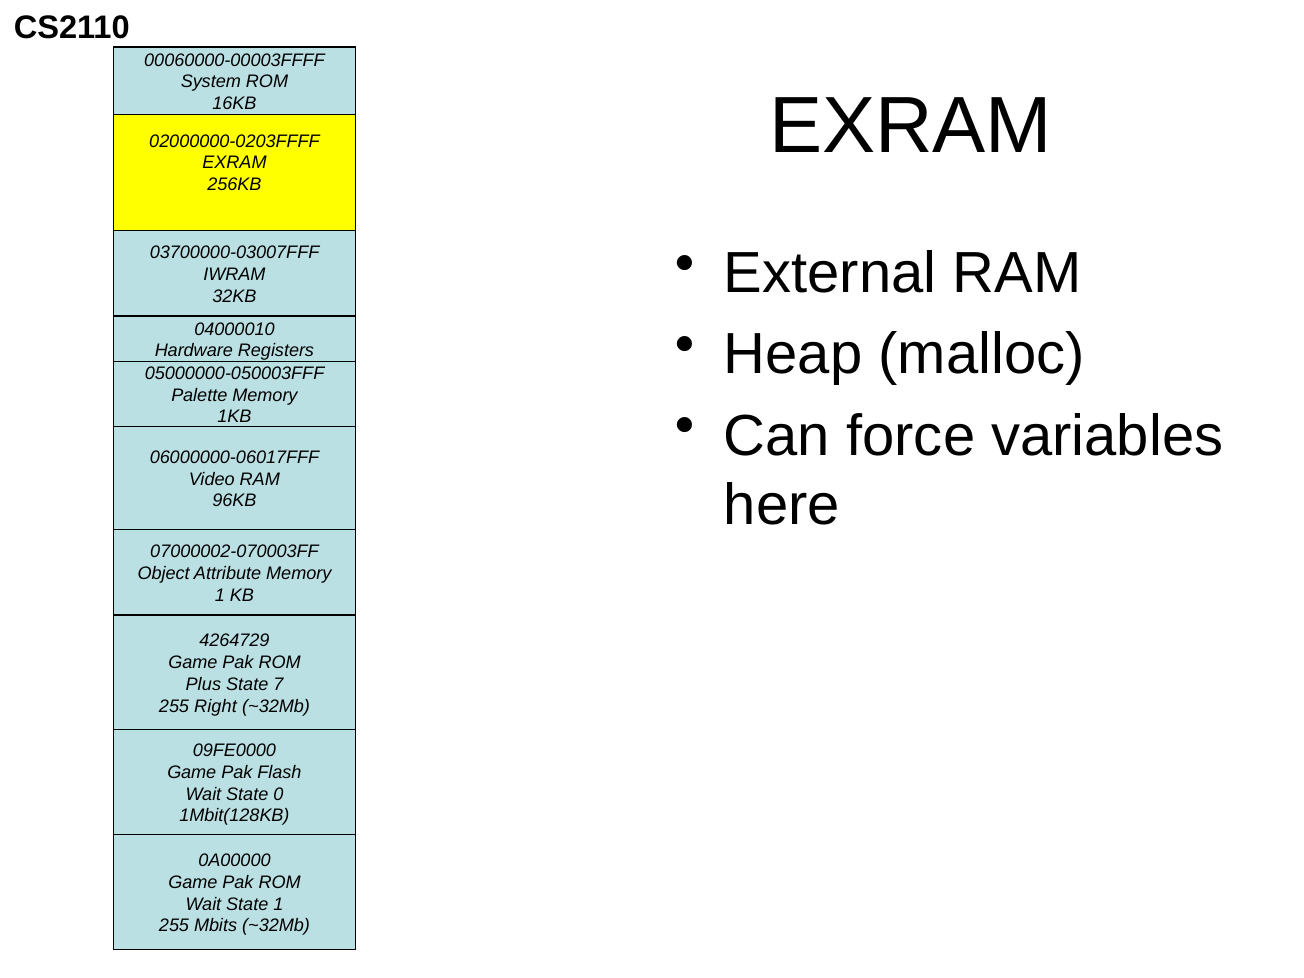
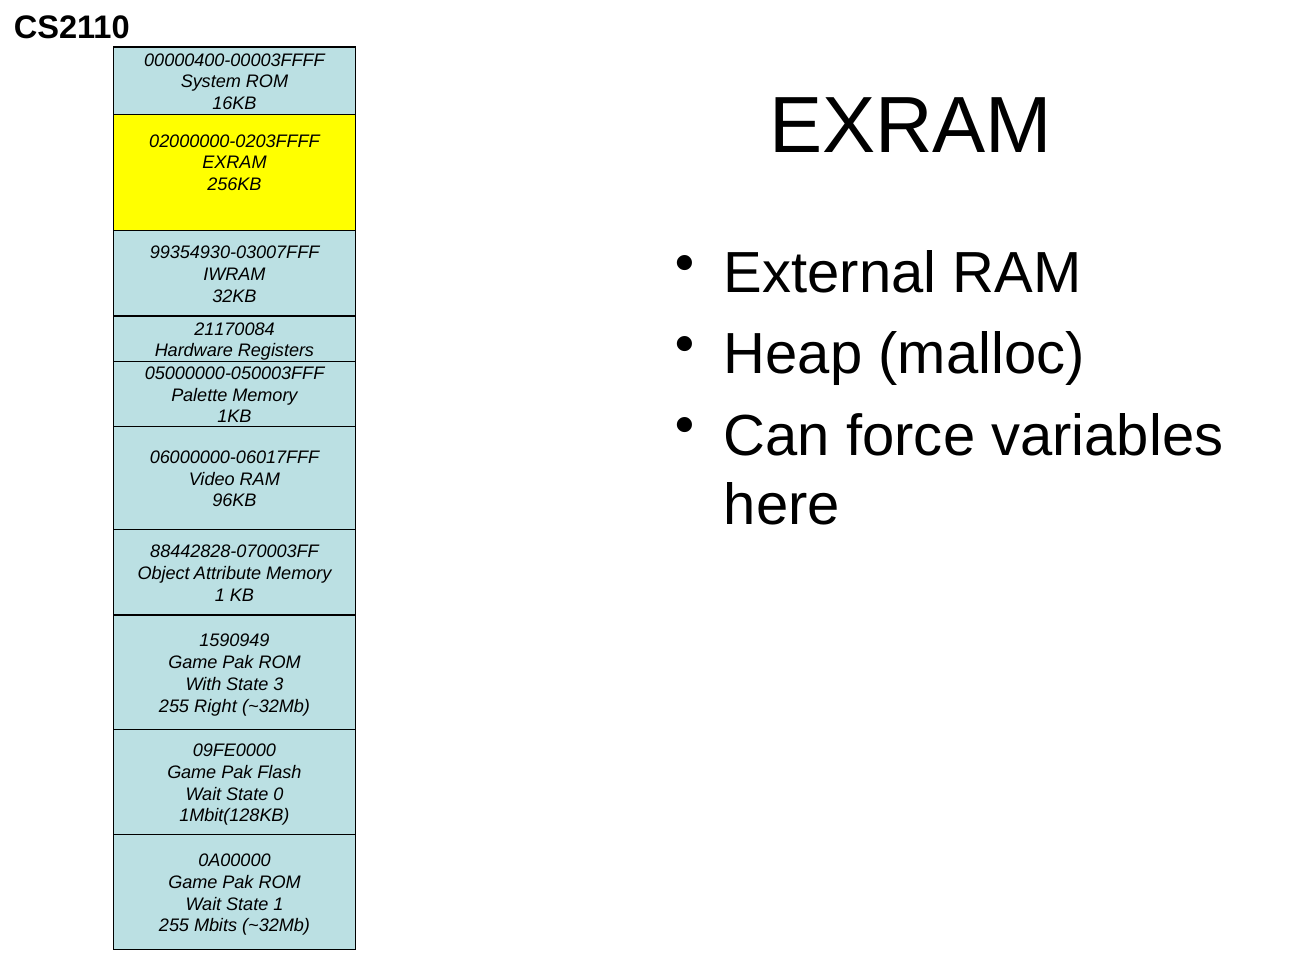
00060000-00003FFFF: 00060000-00003FFFF -> 00000400-00003FFFF
03700000-03007FFF: 03700000-03007FFF -> 99354930-03007FFF
04000010: 04000010 -> 21170084
07000002-070003FF: 07000002-070003FF -> 88442828-070003FF
4264729: 4264729 -> 1590949
Plus: Plus -> With
7: 7 -> 3
